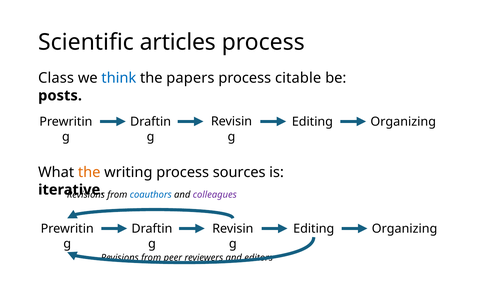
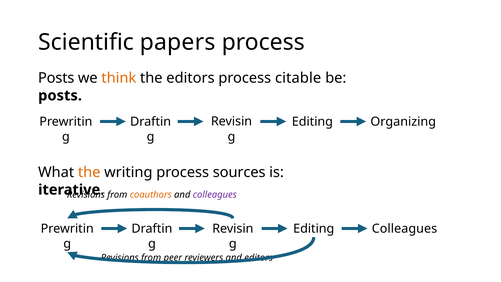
articles: articles -> papers
Class at (56, 78): Class -> Posts
think colour: blue -> orange
the papers: papers -> editors
coauthors colour: blue -> orange
Organizing at (405, 228): Organizing -> Colleagues
